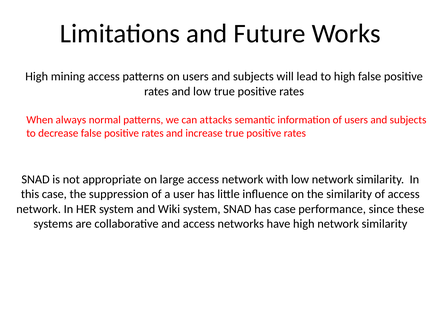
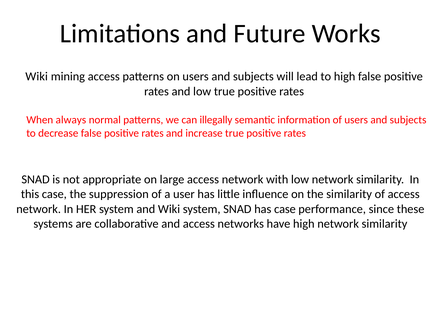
High at (37, 77): High -> Wiki
attacks: attacks -> illegally
